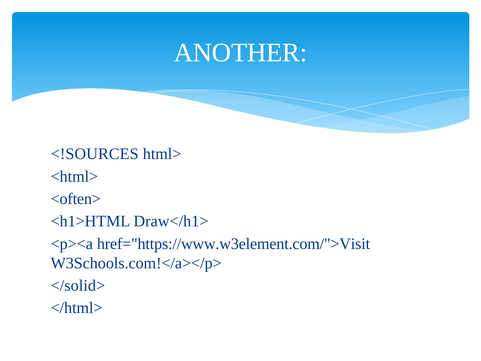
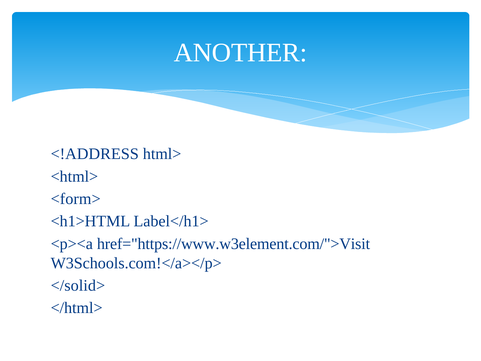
<!SOURCES: <!SOURCES -> <!ADDRESS
<often>: <often> -> <form>
Draw</h1>: Draw</h1> -> Label</h1>
